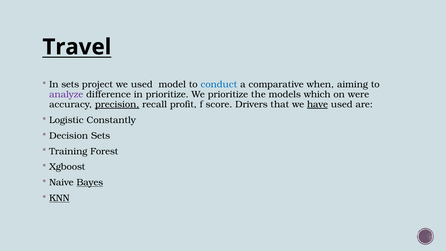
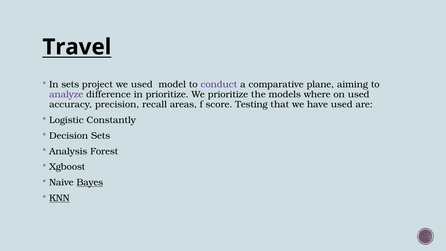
conduct colour: blue -> purple
when: when -> plane
which: which -> where
on were: were -> used
precision underline: present -> none
profit: profit -> areas
Drivers: Drivers -> Testing
have underline: present -> none
Training: Training -> Analysis
